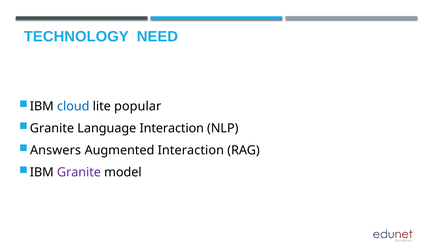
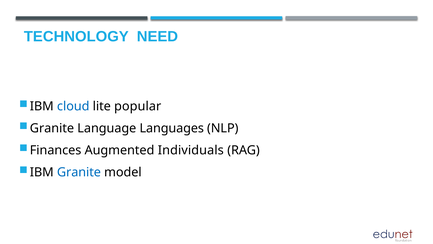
Language Interaction: Interaction -> Languages
Answers: Answers -> Finances
Augmented Interaction: Interaction -> Individuals
Granite at (79, 172) colour: purple -> blue
